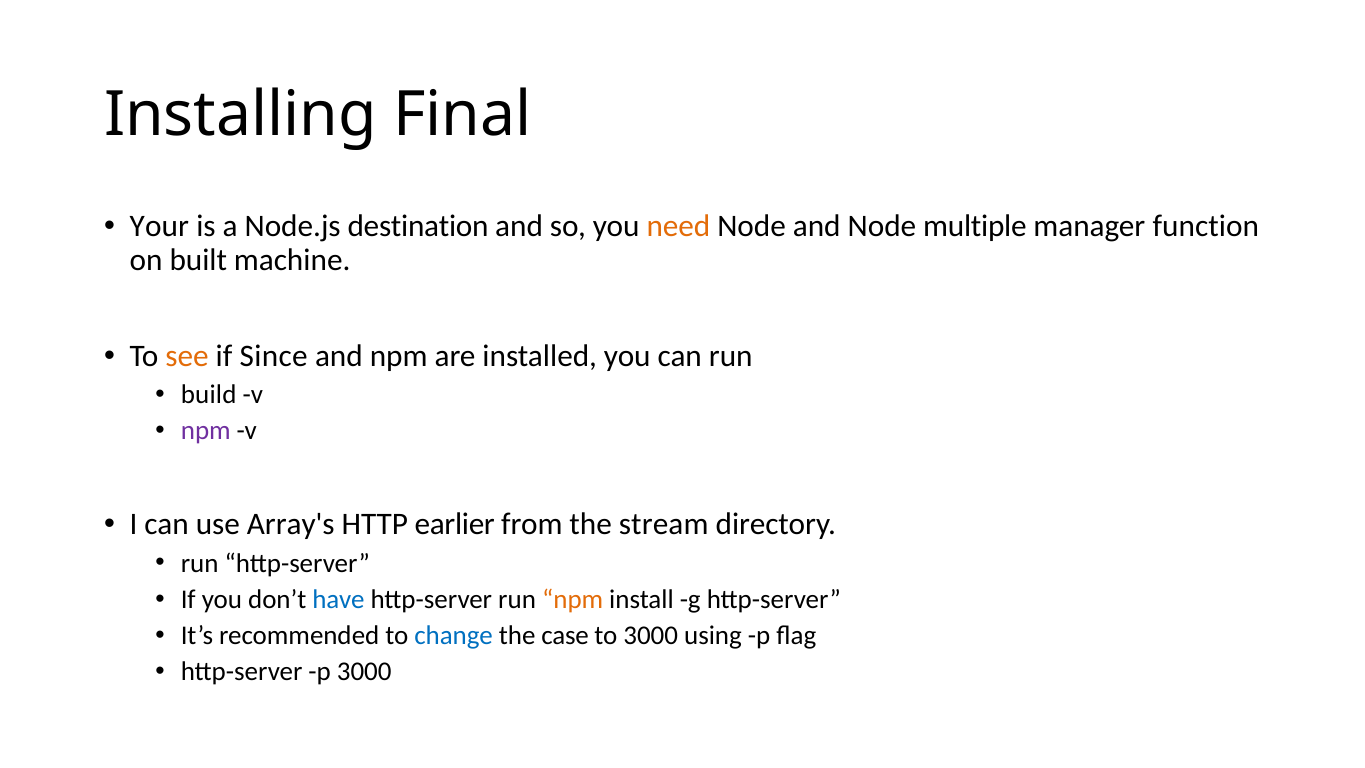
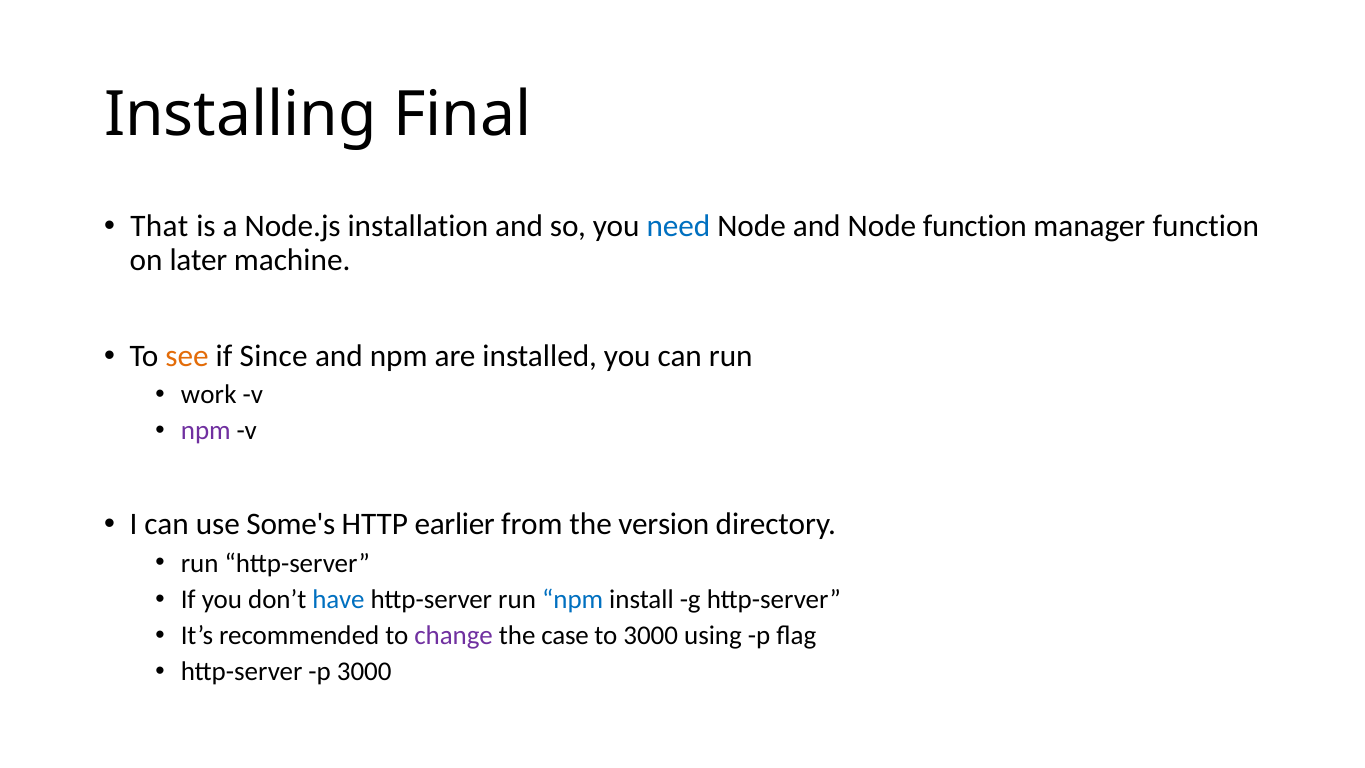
Your: Your -> That
destination: destination -> installation
need colour: orange -> blue
Node multiple: multiple -> function
built: built -> later
build: build -> work
Array's: Array's -> Some's
stream: stream -> version
npm at (573, 599) colour: orange -> blue
change colour: blue -> purple
